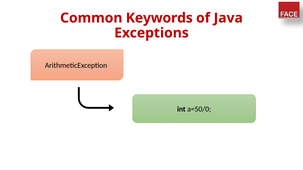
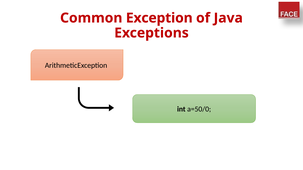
Keywords: Keywords -> Exception
